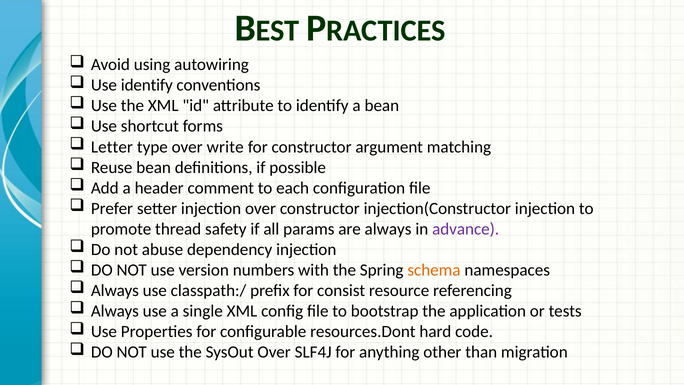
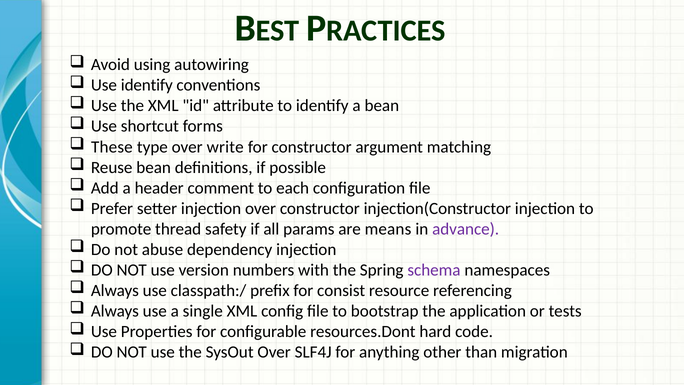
Letter: Letter -> These
are always: always -> means
schema colour: orange -> purple
